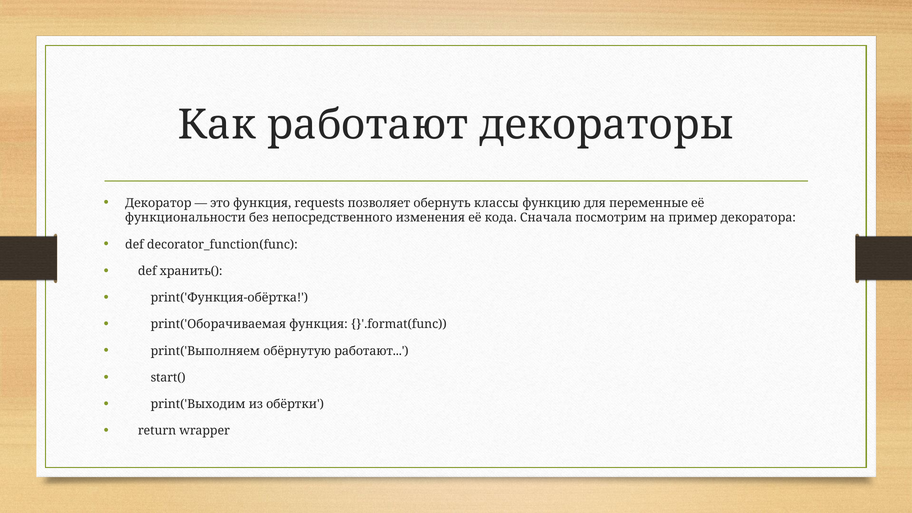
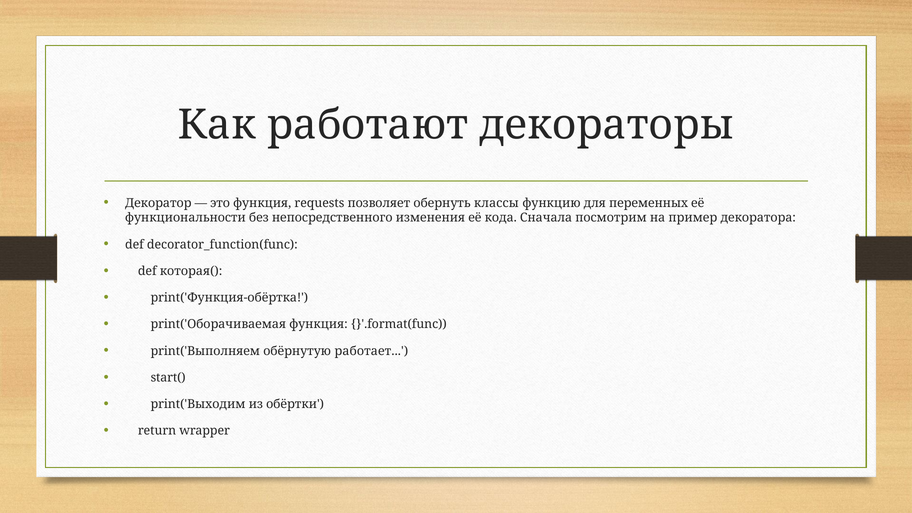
переменные: переменные -> переменных
хранить(: хранить( -> которая(
обёрнутую работают: работают -> работает
